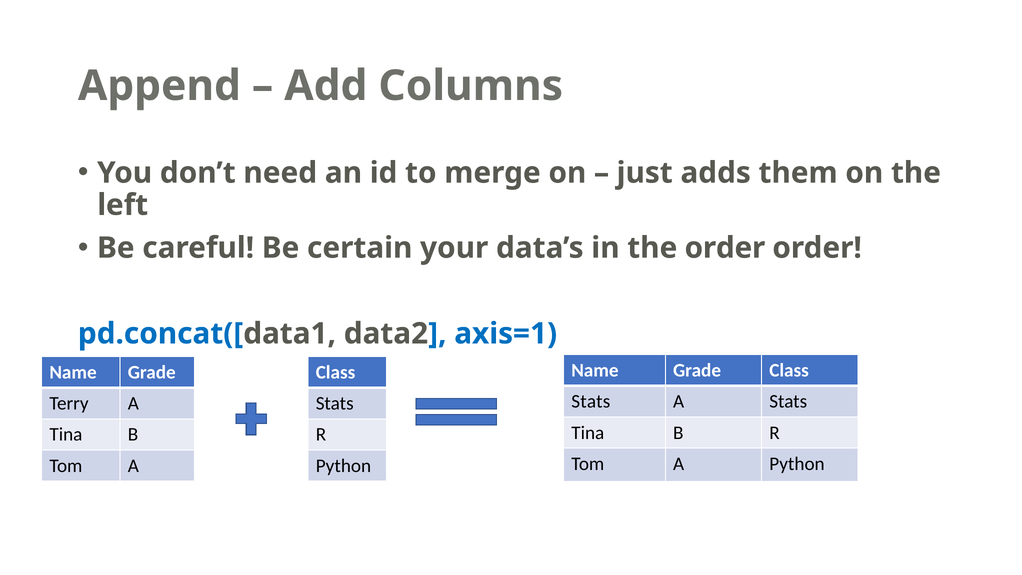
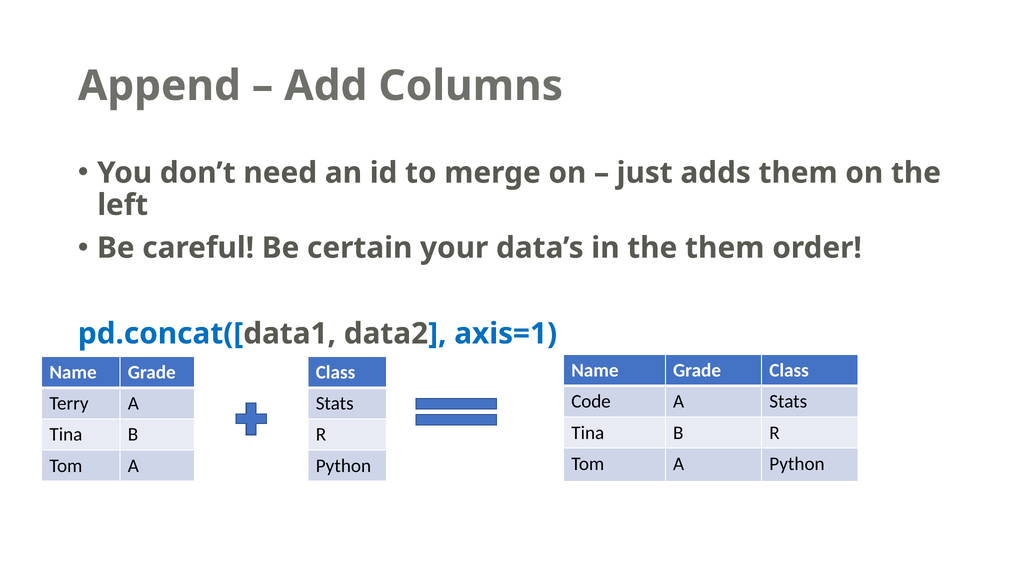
the order: order -> them
Stats at (591, 401): Stats -> Code
